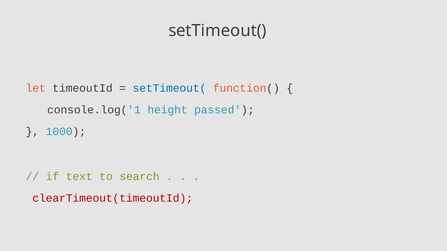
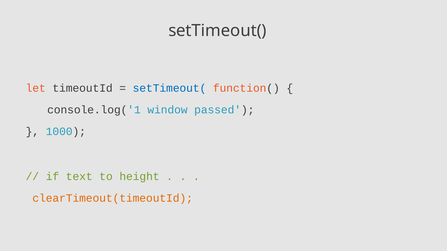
height: height -> window
search: search -> height
clearTimeout(timeoutId colour: red -> orange
